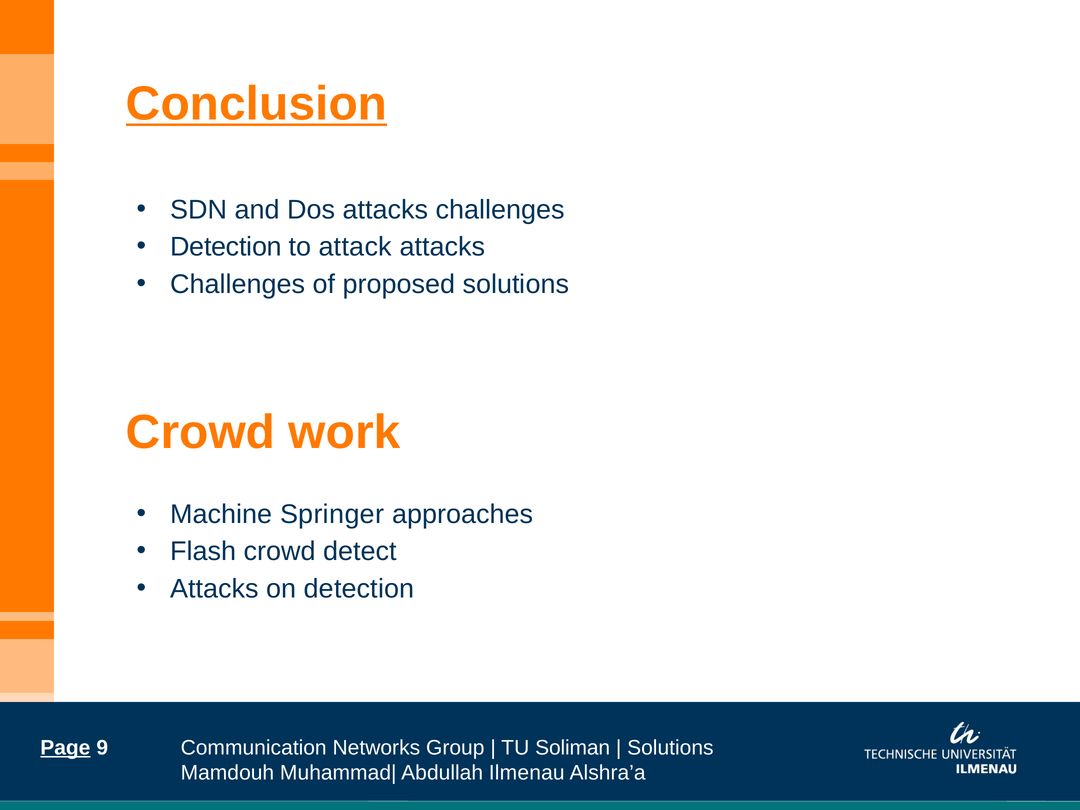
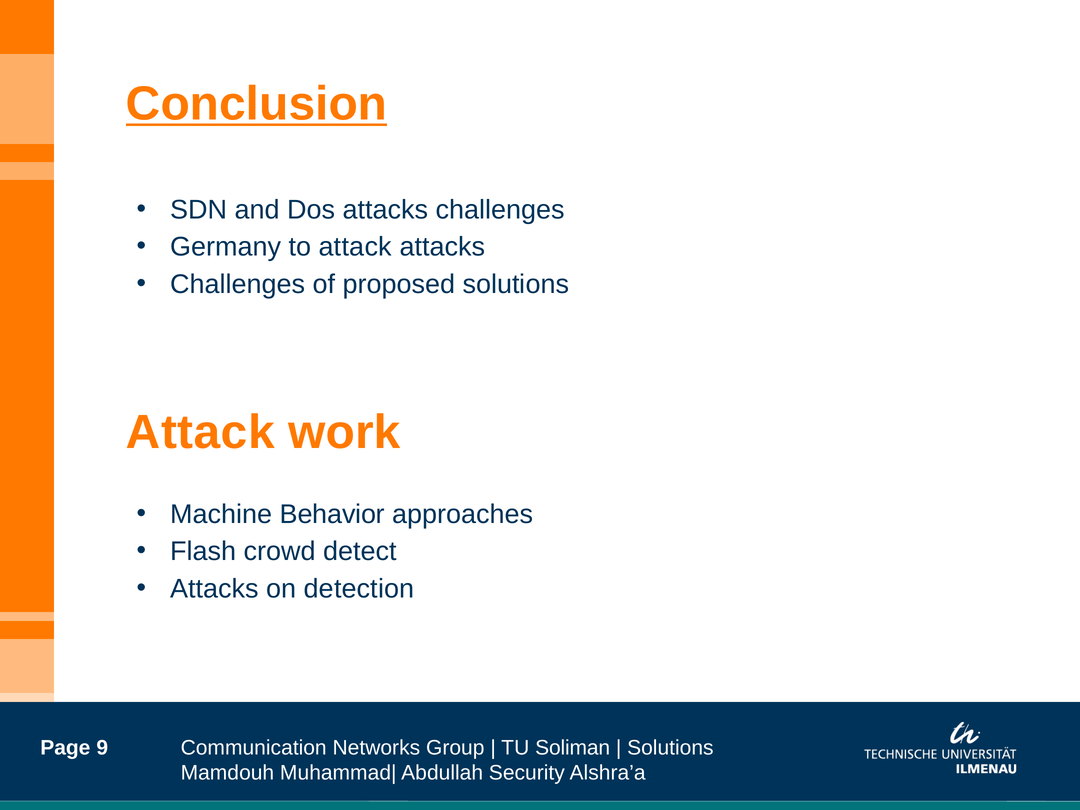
Detection at (226, 247): Detection -> Germany
Crowd at (201, 432): Crowd -> Attack
Springer: Springer -> Behavior
Page underline: present -> none
Ilmenau: Ilmenau -> Security
